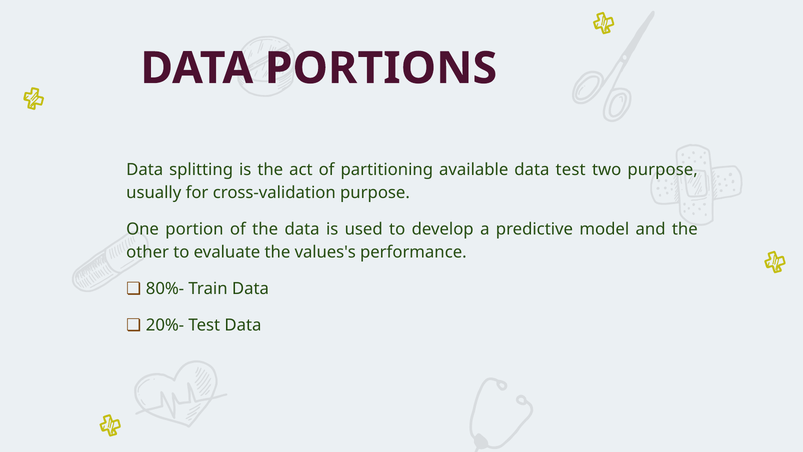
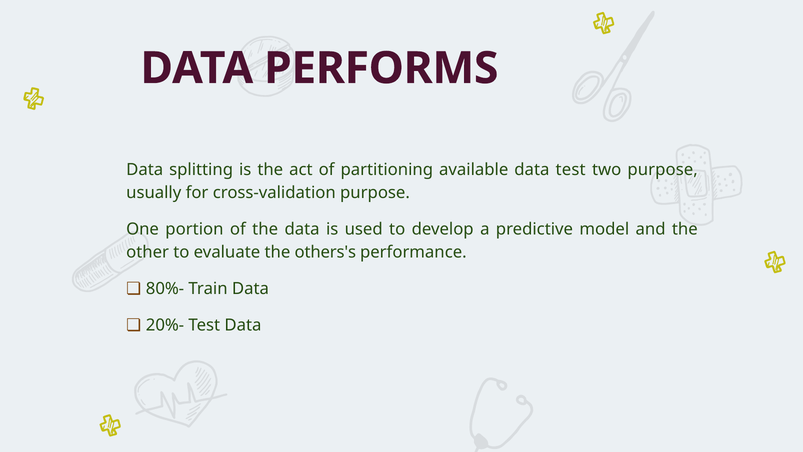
PORTIONS: PORTIONS -> PERFORMS
values's: values's -> others's
